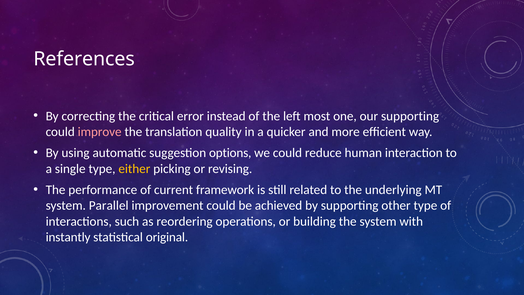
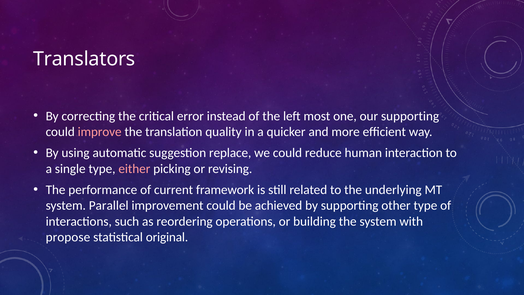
References: References -> Translators
options: options -> replace
either colour: yellow -> pink
instantly: instantly -> propose
